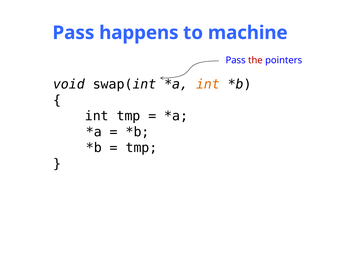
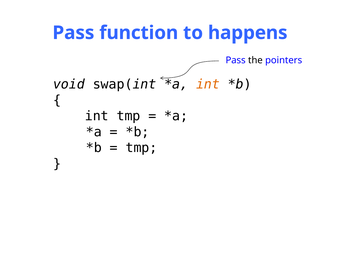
happens: happens -> function
machine: machine -> happens
the colour: red -> black
